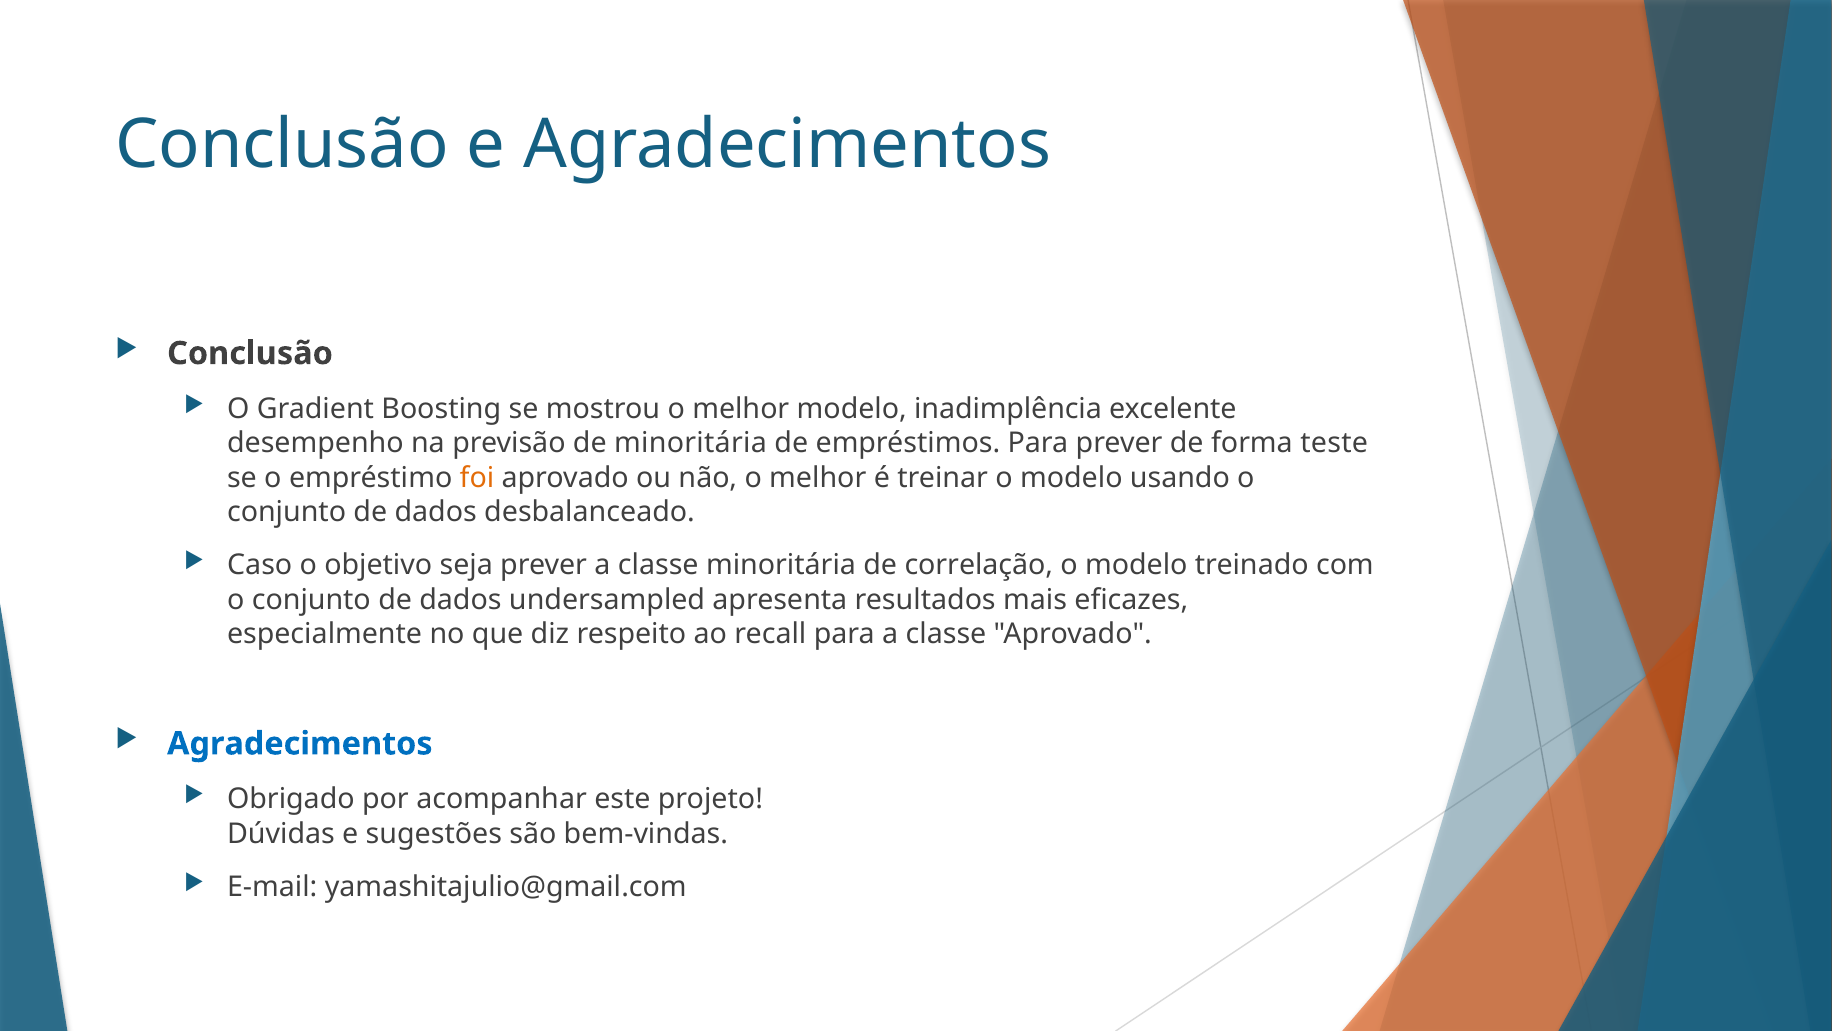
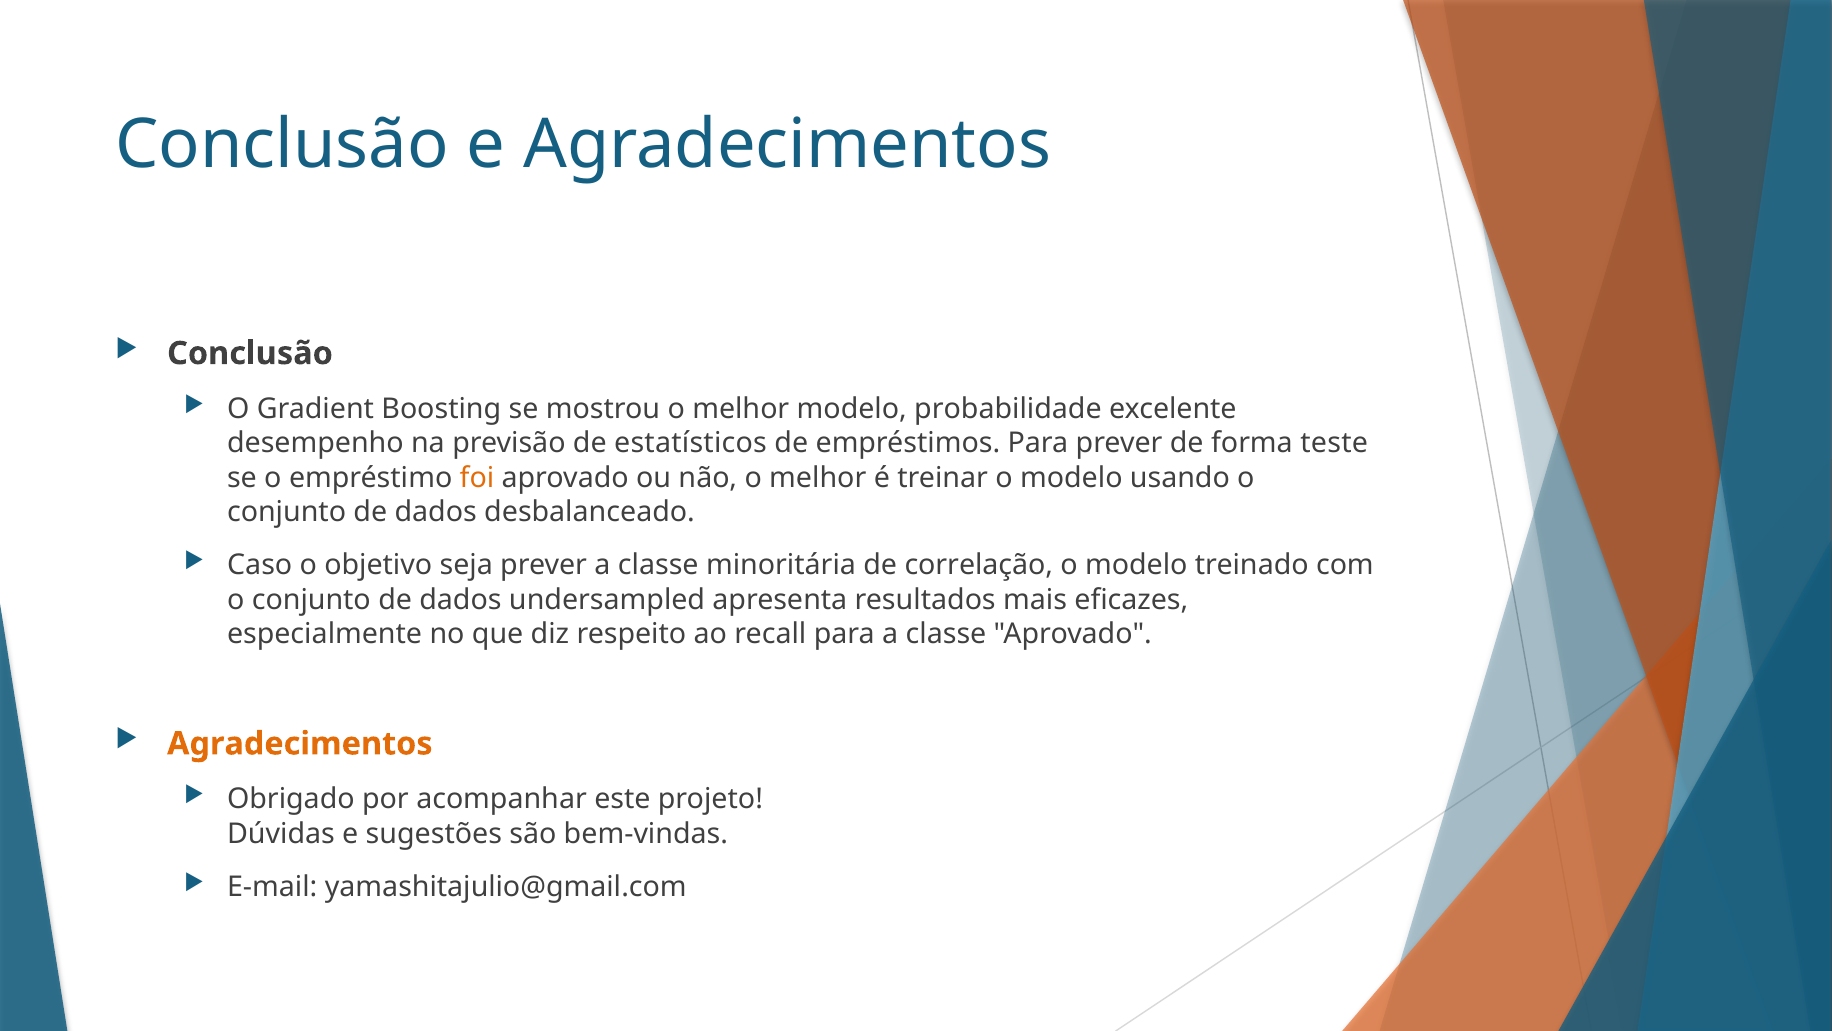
inadimplência: inadimplência -> probabilidade
de minoritária: minoritária -> estatísticos
Agradecimentos at (300, 743) colour: blue -> orange
